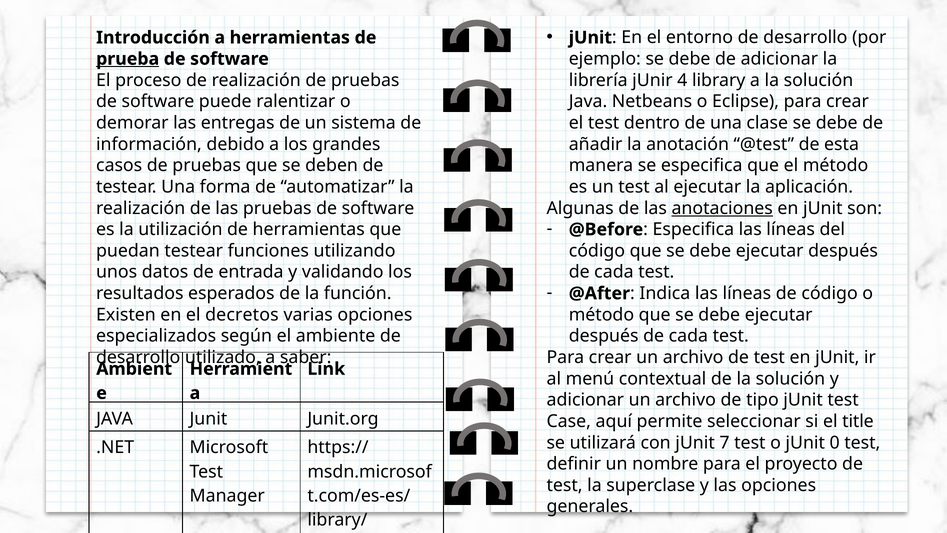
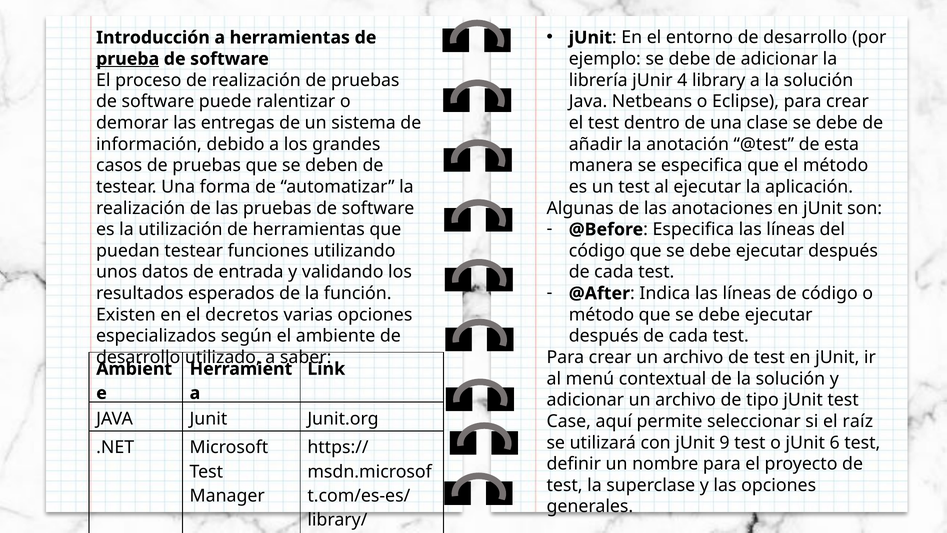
anotaciones underline: present -> none
title: title -> raíz
7: 7 -> 9
0: 0 -> 6
